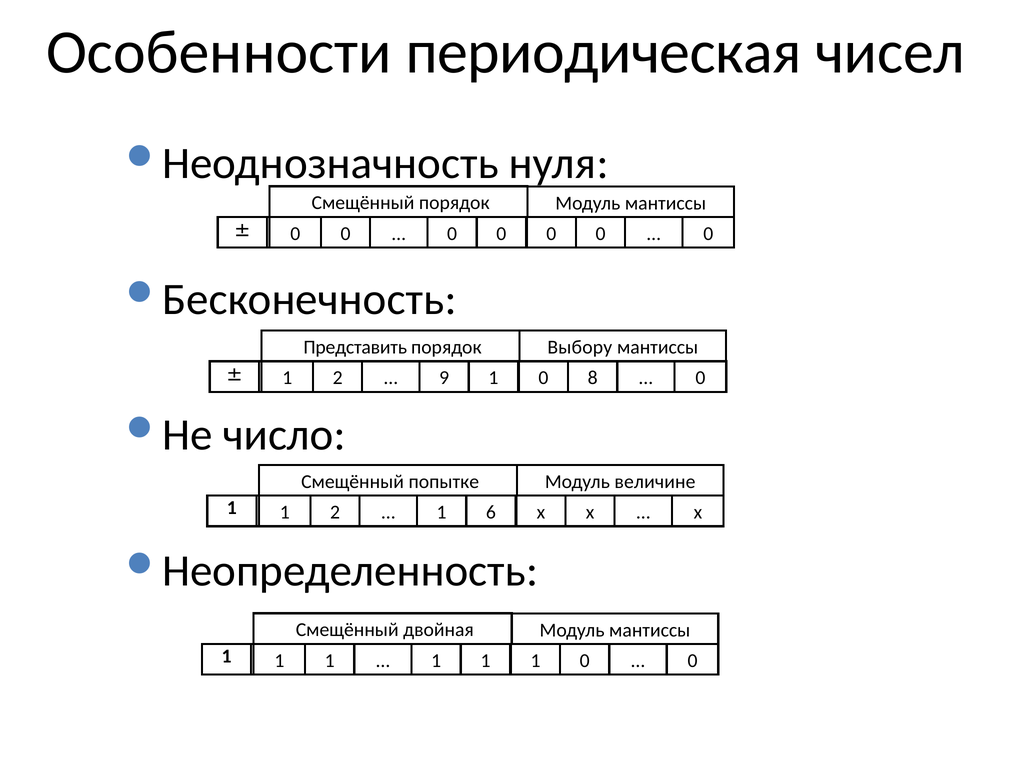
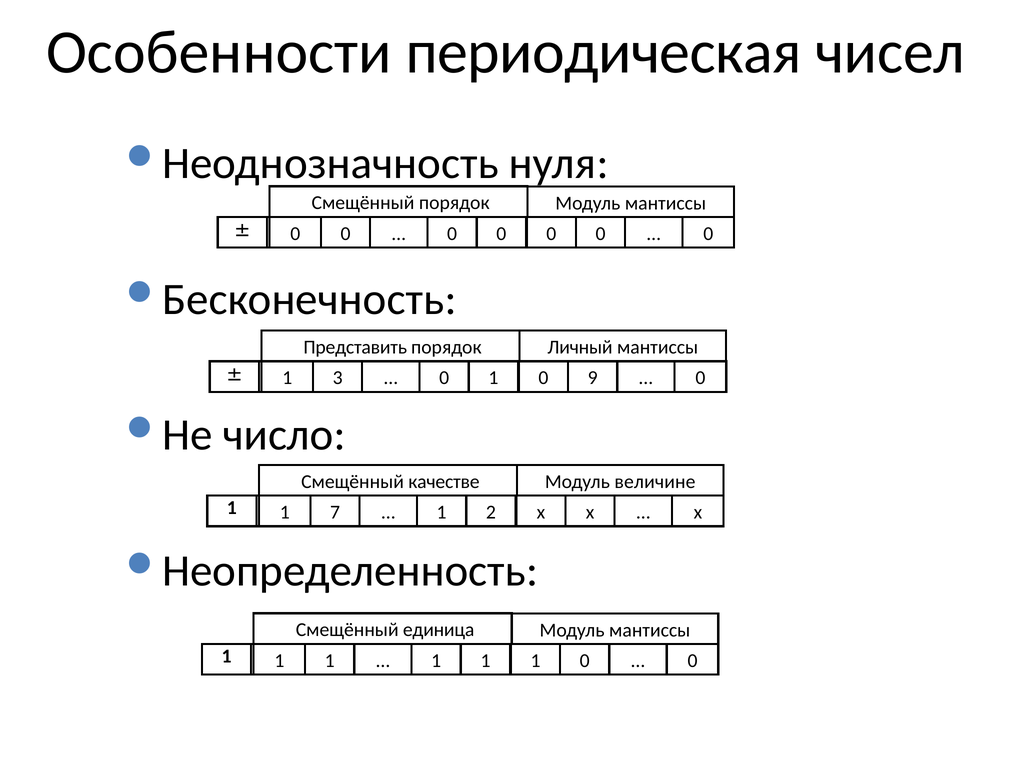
Выбору: Выбору -> Личный
2 at (338, 378): 2 -> 3
9 at (444, 378): 9 -> 0
8: 8 -> 9
попытке: попытке -> качестве
1 2: 2 -> 7
6: 6 -> 2
двойная: двойная -> единица
